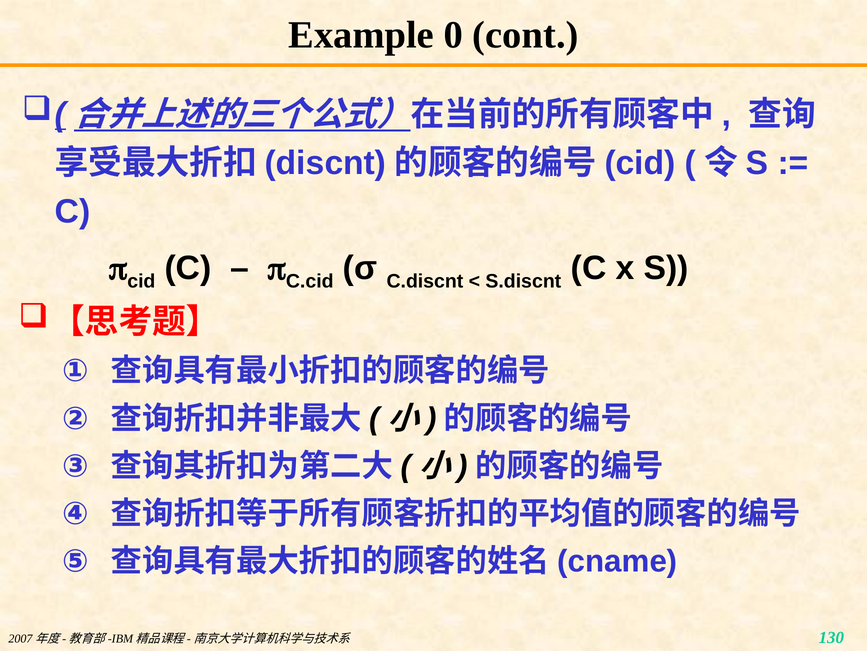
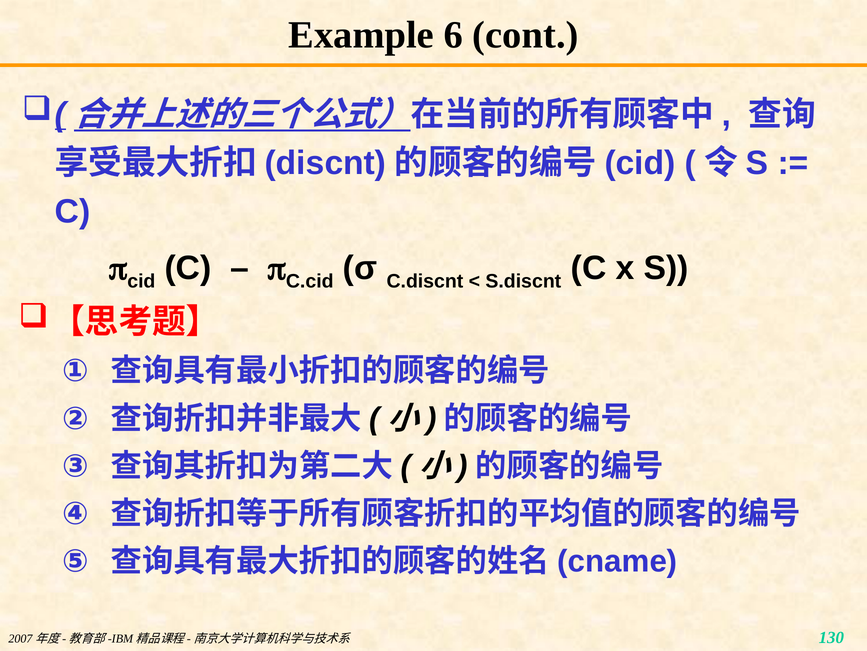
0: 0 -> 6
